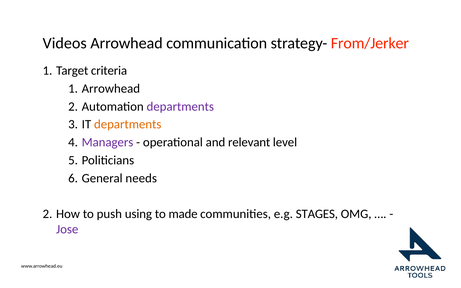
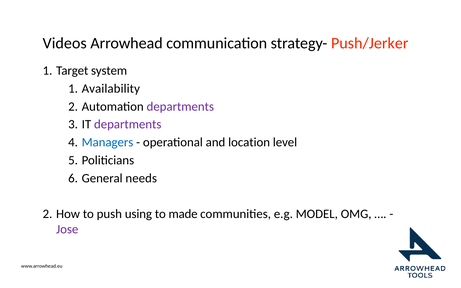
From/Jerker: From/Jerker -> Push/Jerker
criteria: criteria -> system
Arrowhead at (111, 89): Arrowhead -> Availability
departments at (128, 124) colour: orange -> purple
Managers colour: purple -> blue
relevant: relevant -> location
STAGES: STAGES -> MODEL
